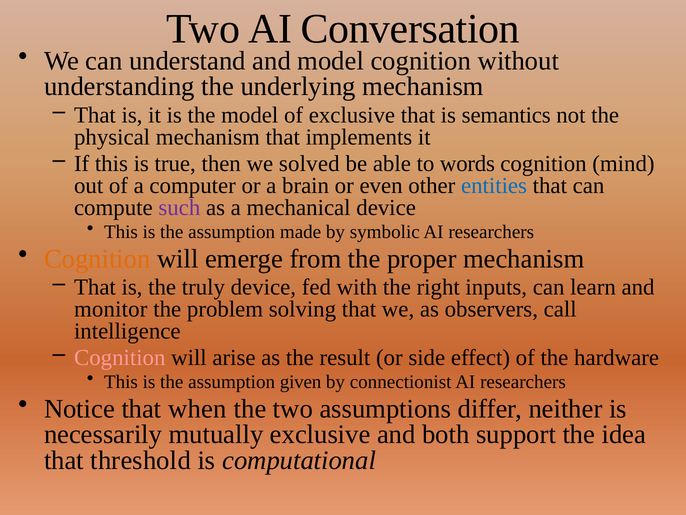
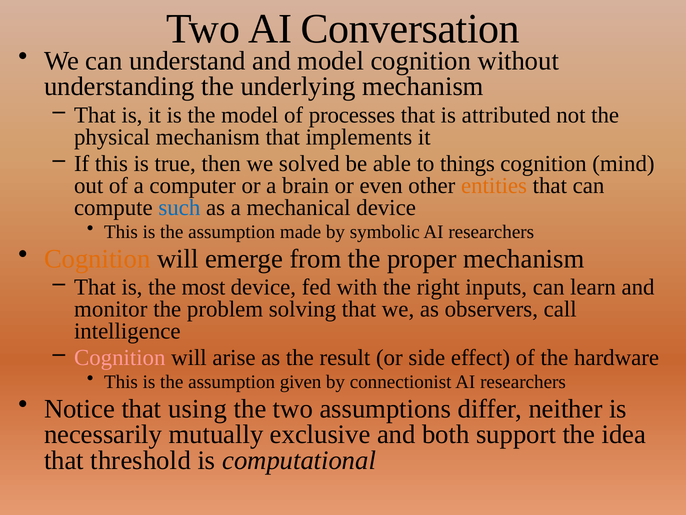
of exclusive: exclusive -> processes
semantics: semantics -> attributed
words: words -> things
entities colour: blue -> orange
such colour: purple -> blue
truly: truly -> most
when: when -> using
